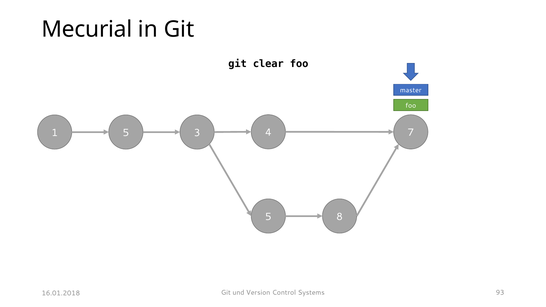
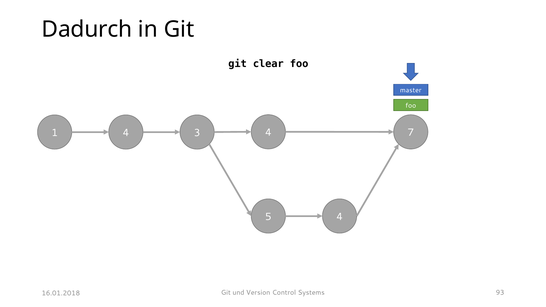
Mecurial: Mecurial -> Dadurch
1 5: 5 -> 4
5 8: 8 -> 4
